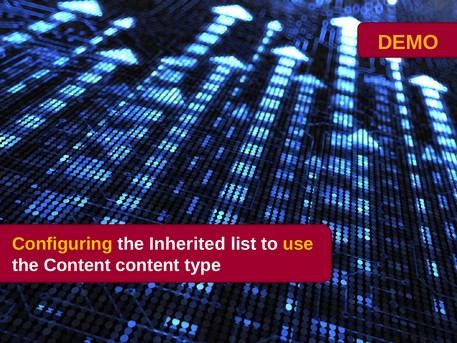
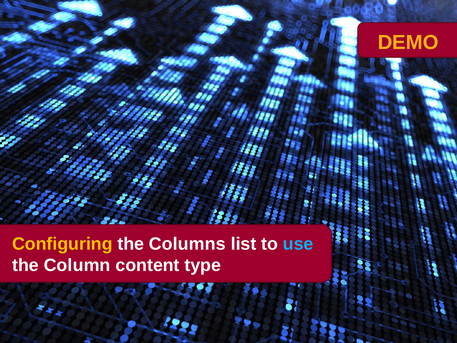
Inherited: Inherited -> Columns
use colour: yellow -> light blue
the Content: Content -> Column
